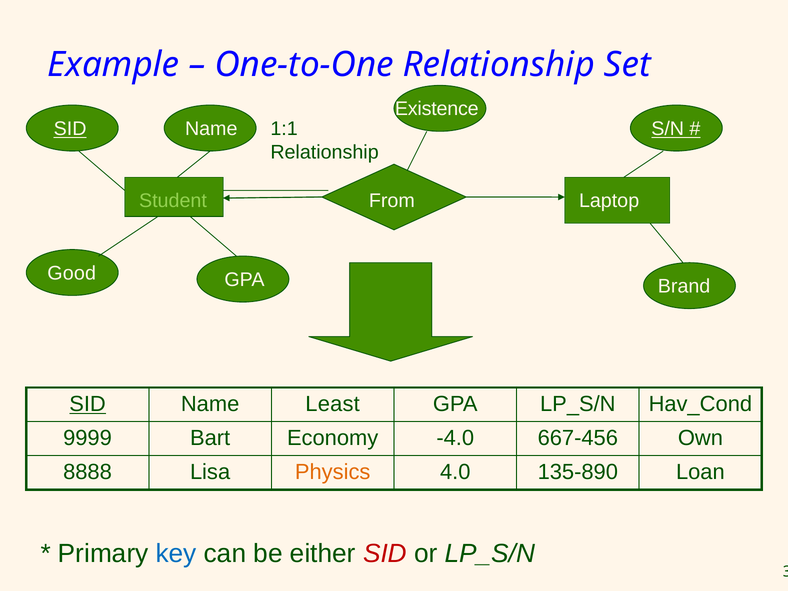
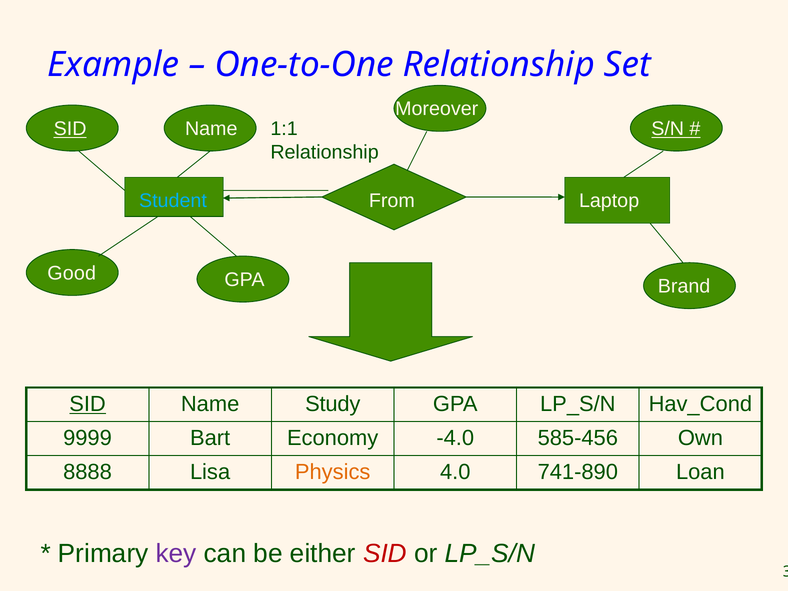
Existence: Existence -> Moreover
Student colour: light green -> light blue
Least: Least -> Study
667-456: 667-456 -> 585-456
135-890: 135-890 -> 741-890
key colour: blue -> purple
